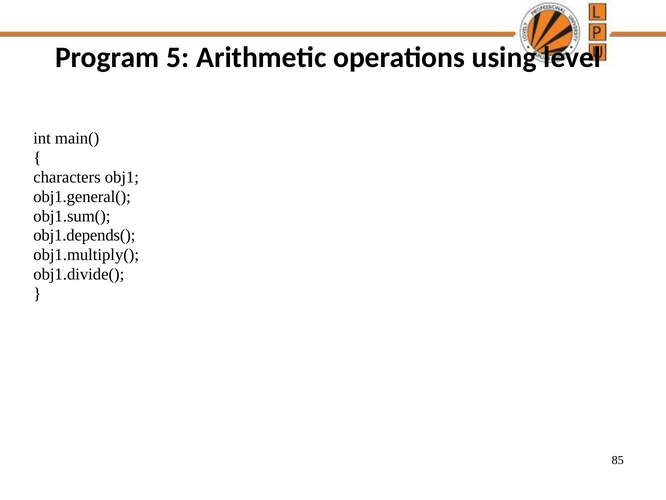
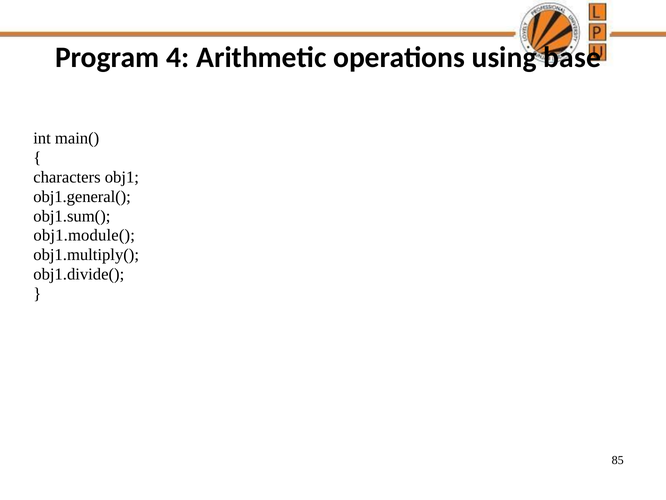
5: 5 -> 4
level: level -> base
obj1.depends(: obj1.depends( -> obj1.module(
